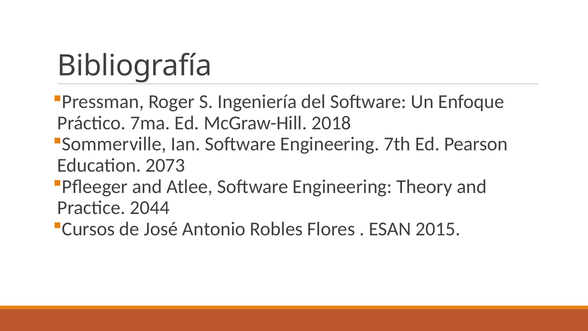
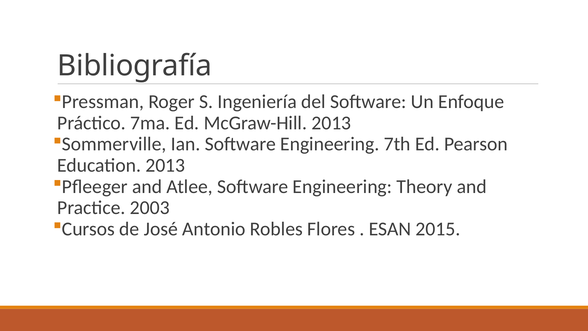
McGraw-Hill 2018: 2018 -> 2013
Education 2073: 2073 -> 2013
2044: 2044 -> 2003
